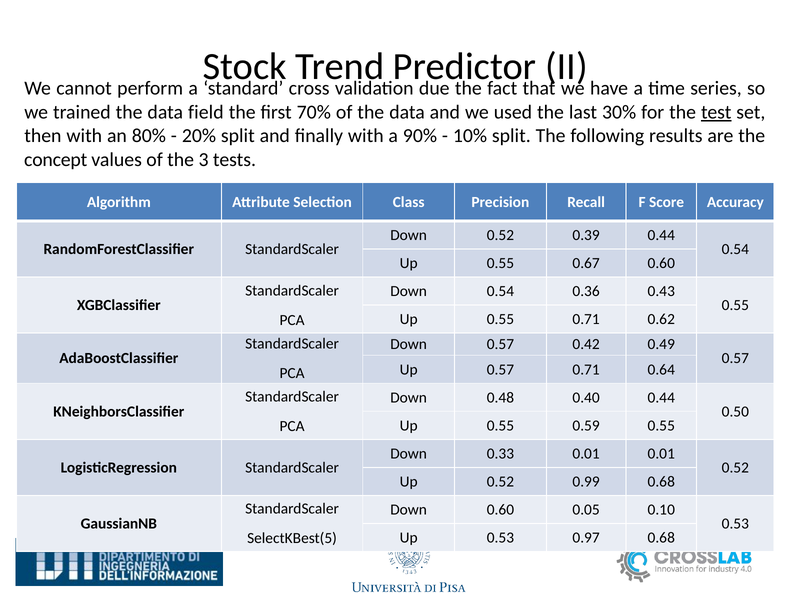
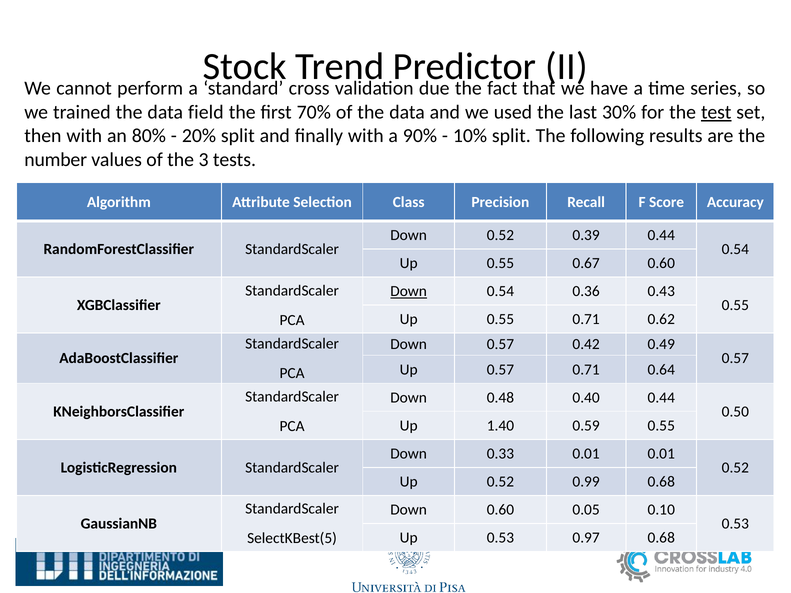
concept: concept -> number
Down at (409, 291) underline: none -> present
0.55 at (500, 426): 0.55 -> 1.40
